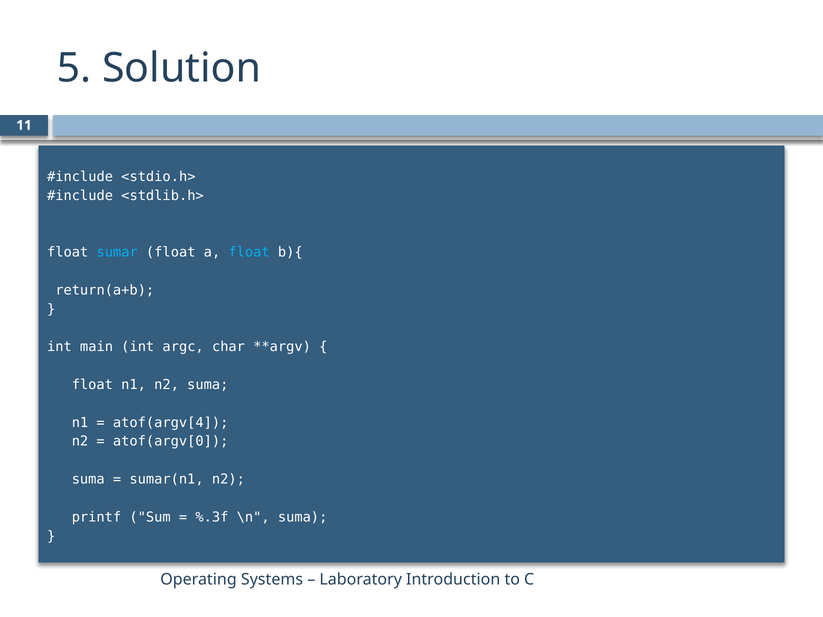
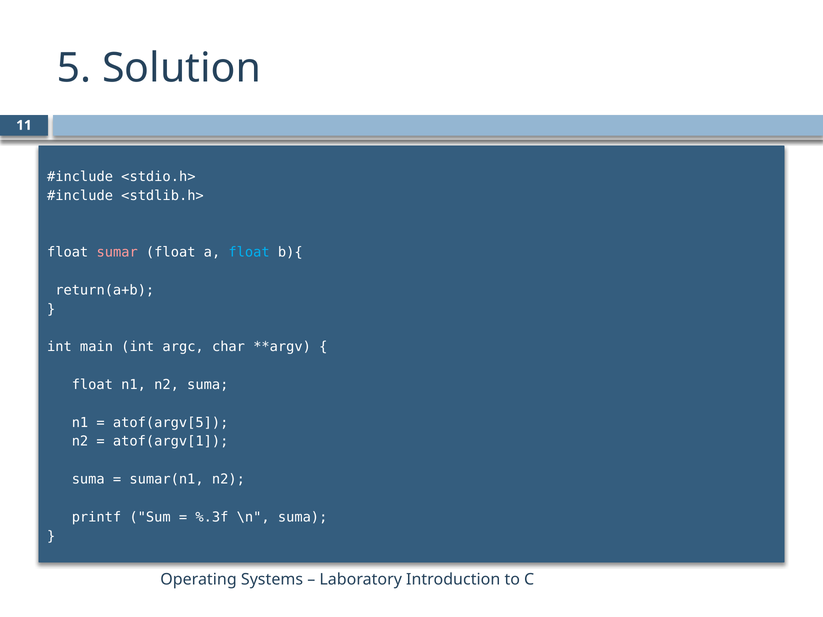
sumar colour: light blue -> pink
atof(argv[4: atof(argv[4 -> atof(argv[5
atof(argv[0: atof(argv[0 -> atof(argv[1
